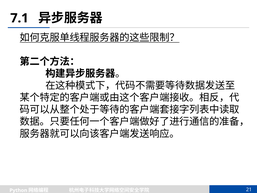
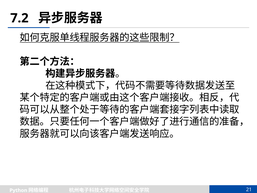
7.1: 7.1 -> 7.2
